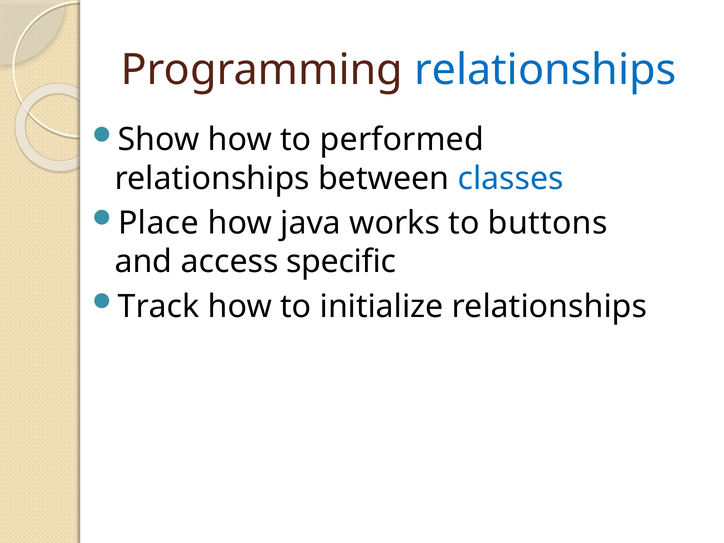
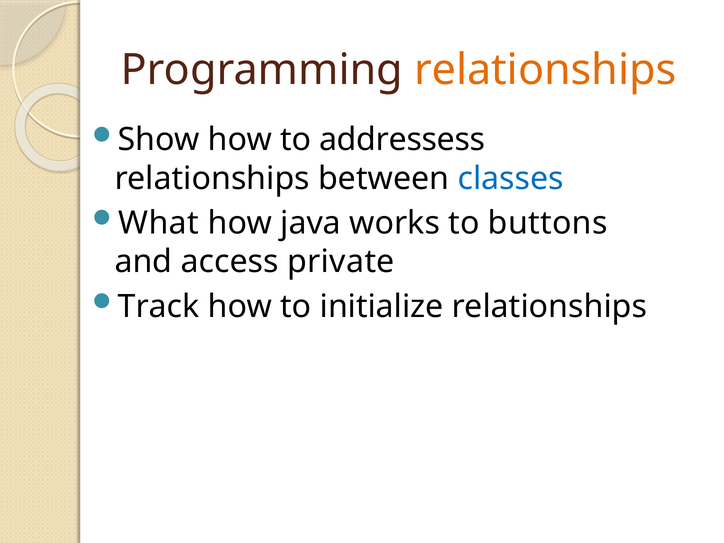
relationships at (545, 70) colour: blue -> orange
performed: performed -> addressess
Place: Place -> What
specific: specific -> private
